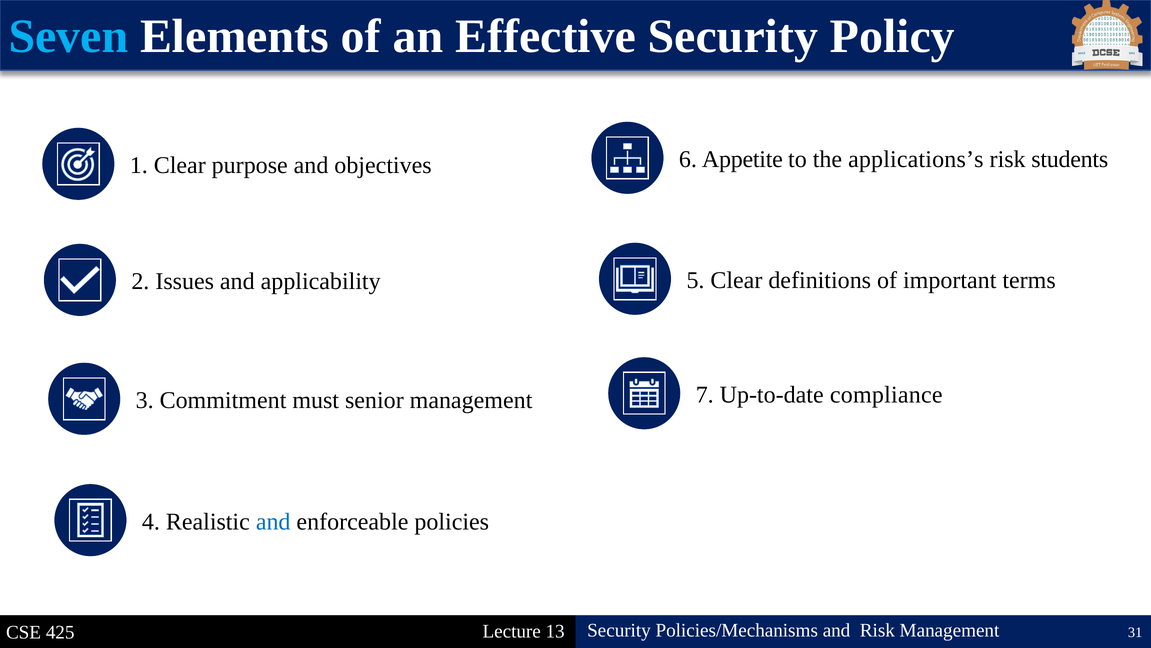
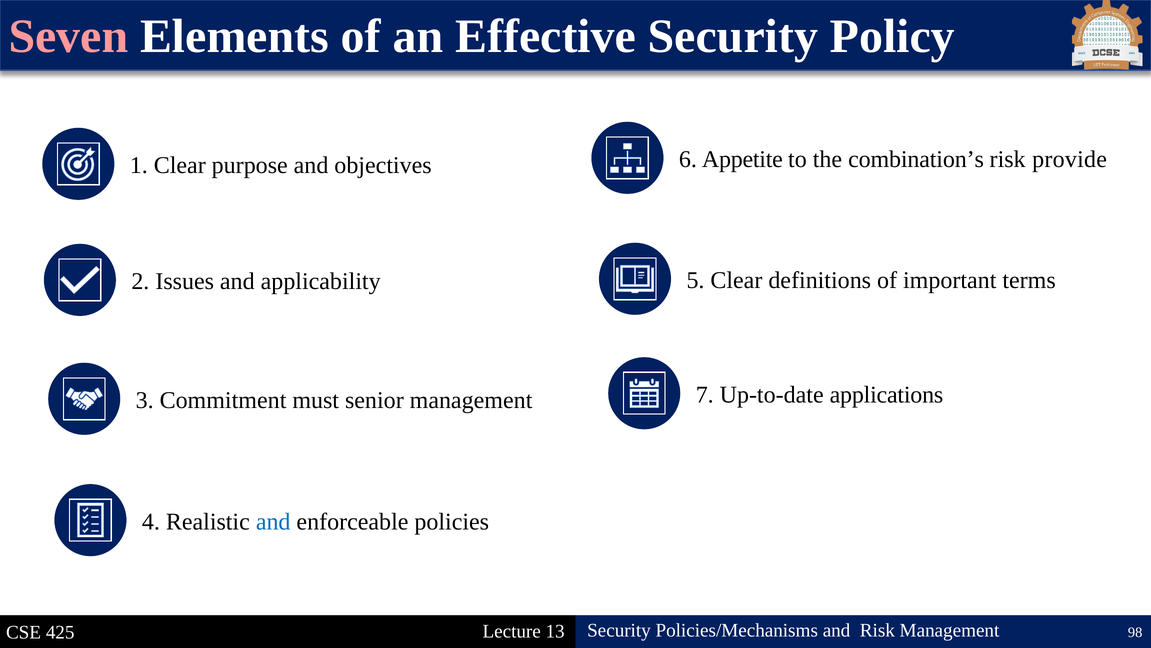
Seven colour: light blue -> pink
applications’s: applications’s -> combination’s
students: students -> provide
compliance: compliance -> applications
31: 31 -> 98
